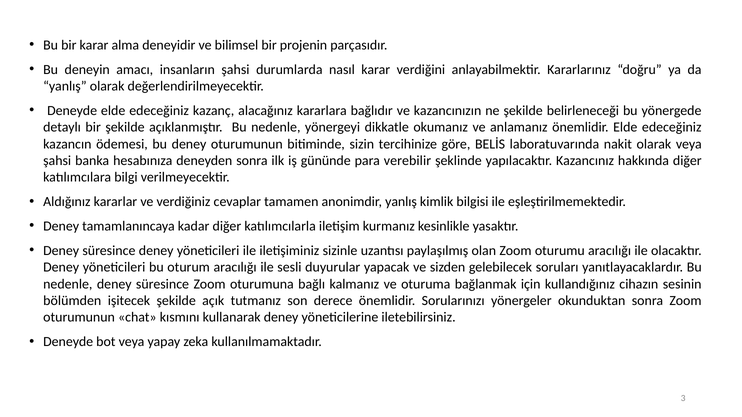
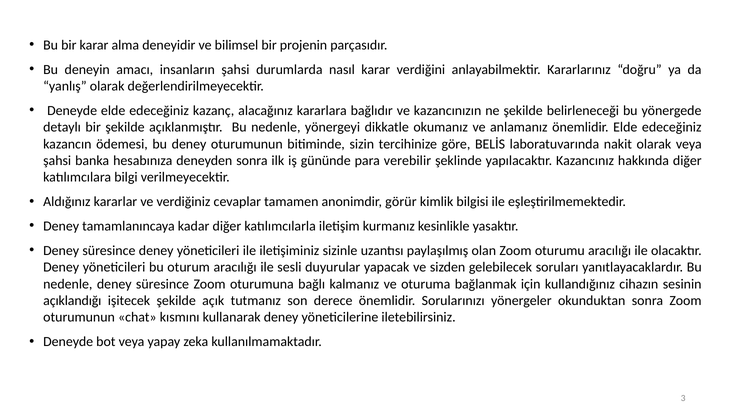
anonimdir yanlış: yanlış -> görür
bölümden: bölümden -> açıklandığı
